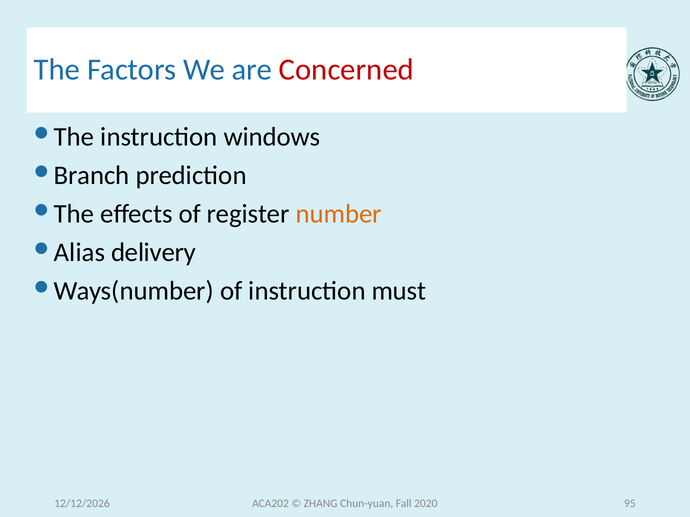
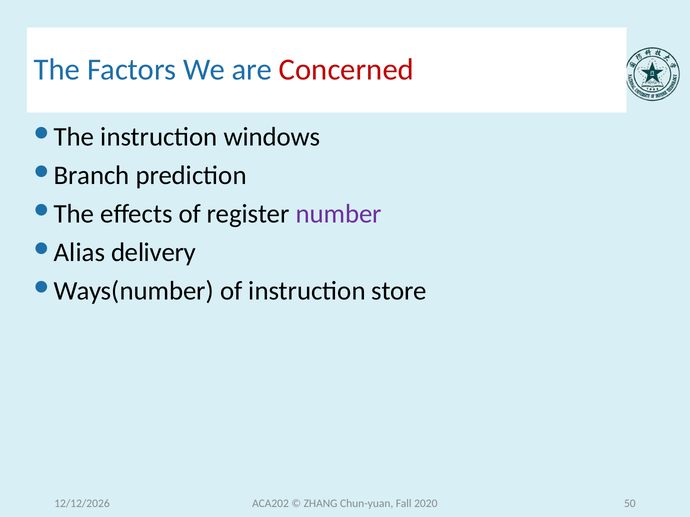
number colour: orange -> purple
must: must -> store
95: 95 -> 50
